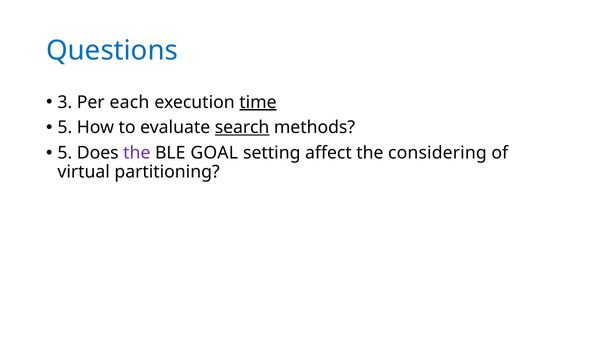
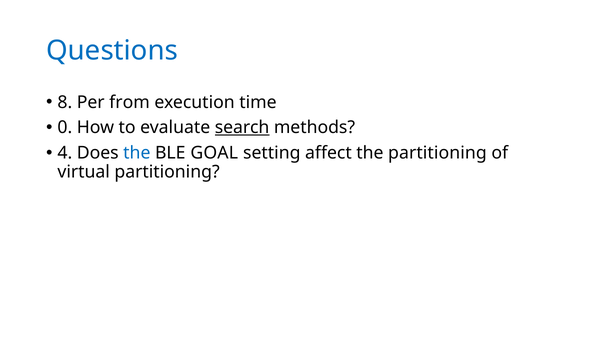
3: 3 -> 8
each: each -> from
time underline: present -> none
5 at (65, 128): 5 -> 0
5 at (65, 153): 5 -> 4
the at (137, 153) colour: purple -> blue
the considering: considering -> partitioning
